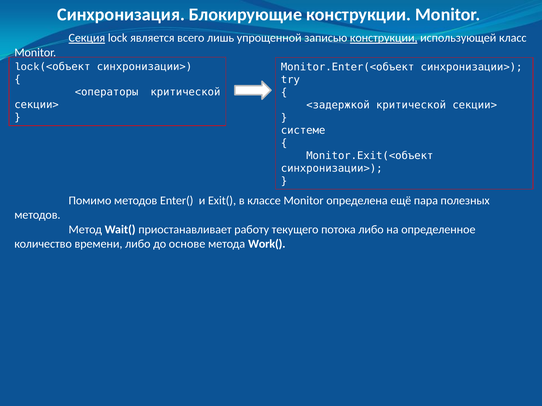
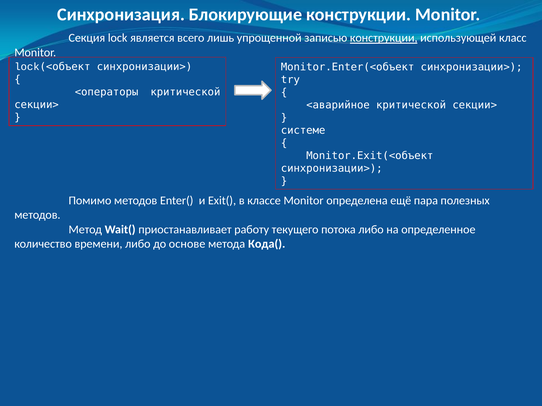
Секция underline: present -> none
<задержкой: <задержкой -> <аварийное
Work(: Work( -> Кода(
